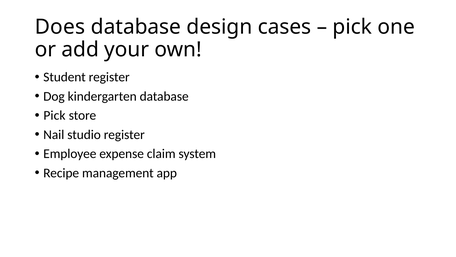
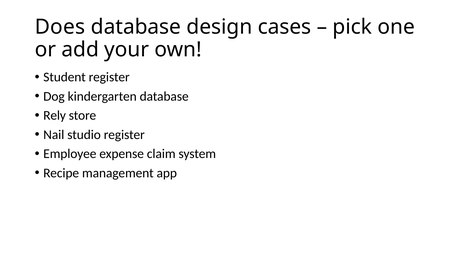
Pick at (54, 115): Pick -> Rely
